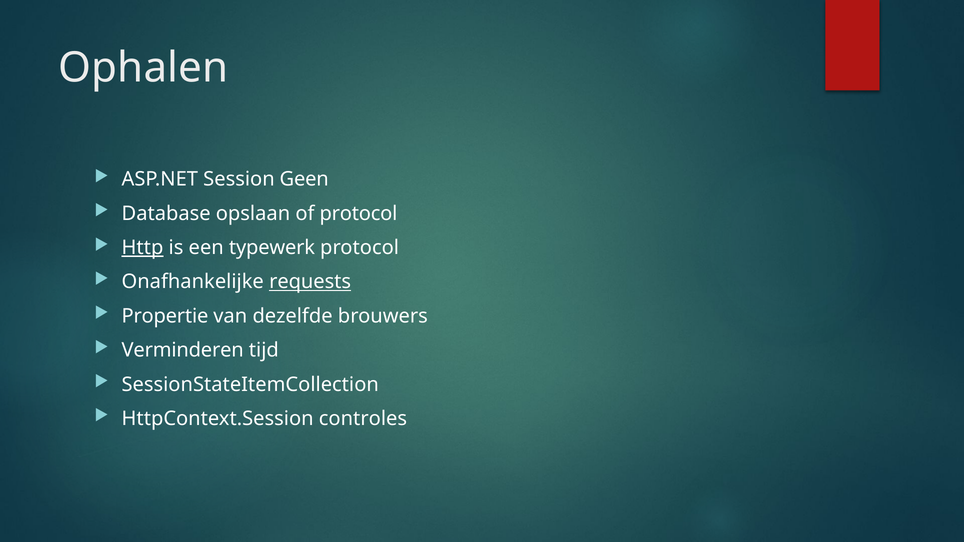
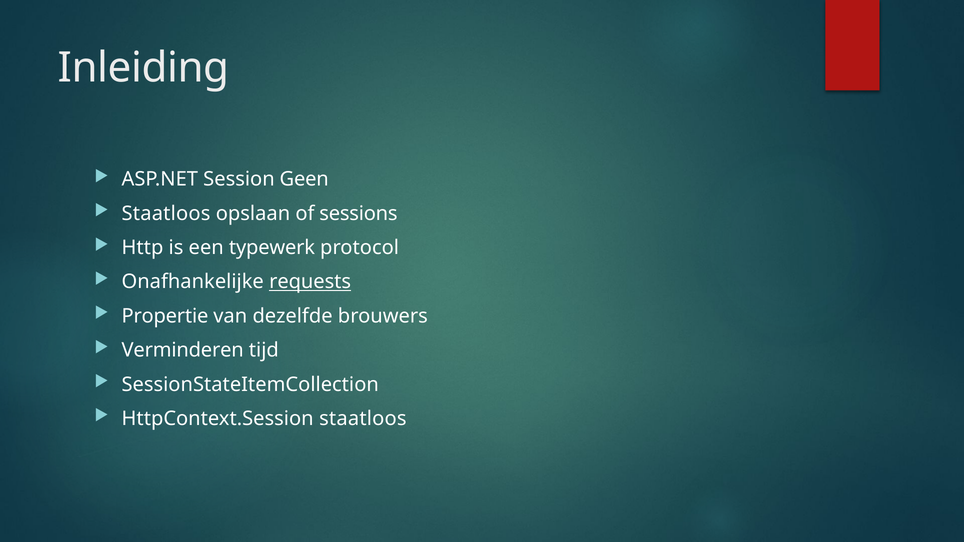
Ophalen: Ophalen -> Inleiding
Database at (166, 214): Database -> Staatloos
of protocol: protocol -> sessions
Http underline: present -> none
HttpContext.Session controles: controles -> staatloos
